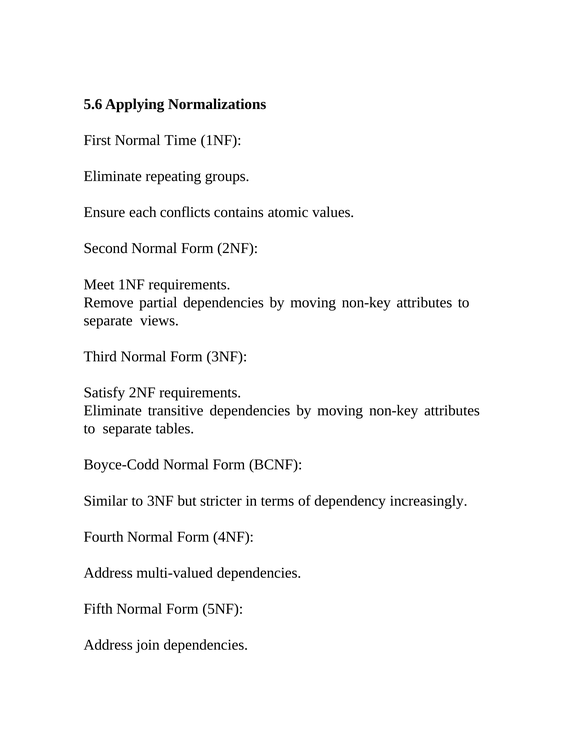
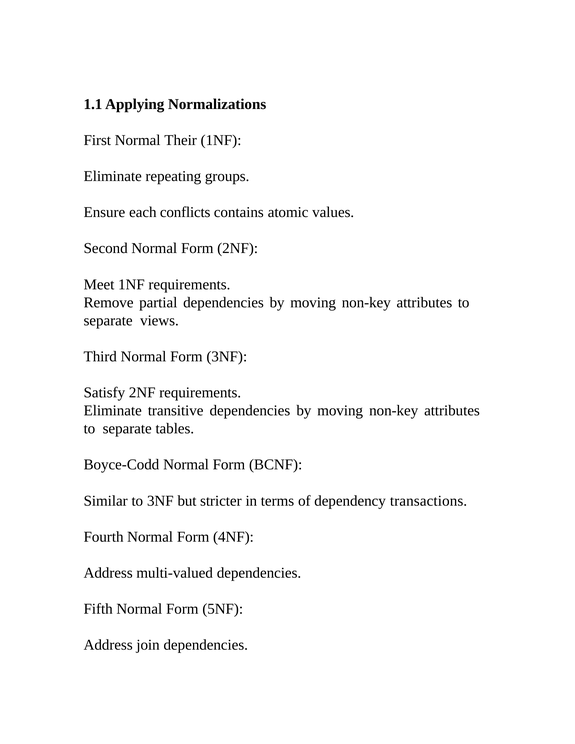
5.6: 5.6 -> 1.1
Time: Time -> Their
increasingly: increasingly -> transactions
